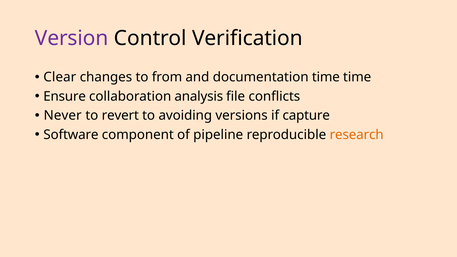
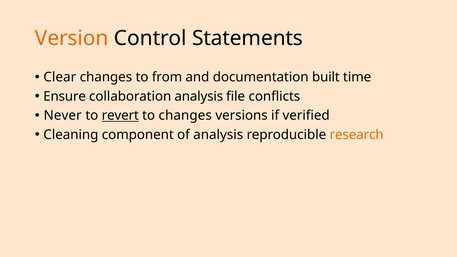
Version colour: purple -> orange
Verification: Verification -> Statements
documentation time: time -> built
revert underline: none -> present
to avoiding: avoiding -> changes
capture: capture -> verified
Software: Software -> Cleaning
of pipeline: pipeline -> analysis
